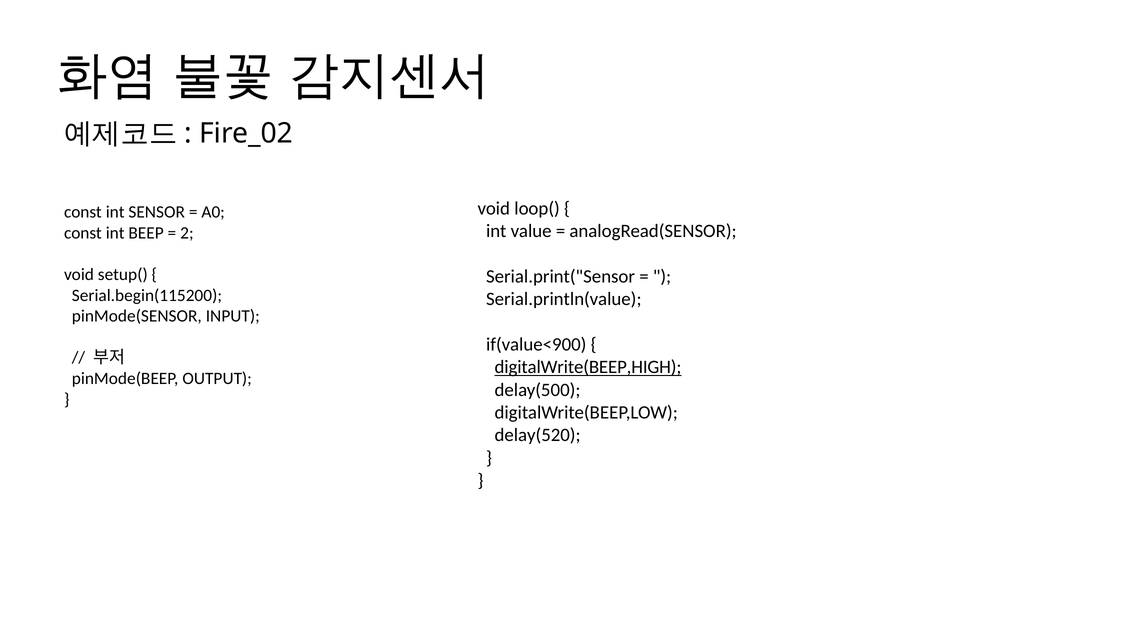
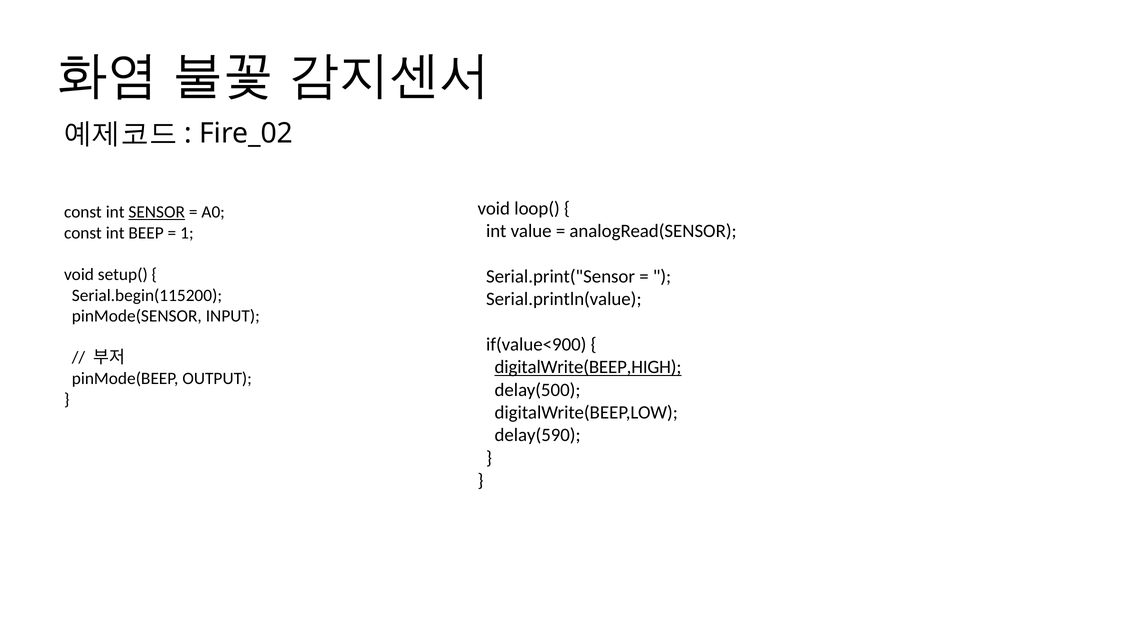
SENSOR underline: none -> present
2: 2 -> 1
delay(520: delay(520 -> delay(590
